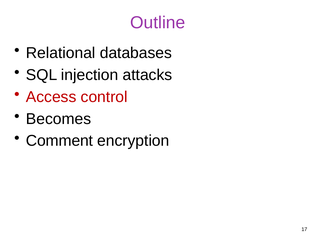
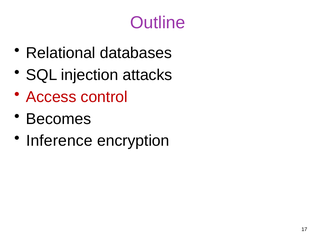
Comment: Comment -> Inference
